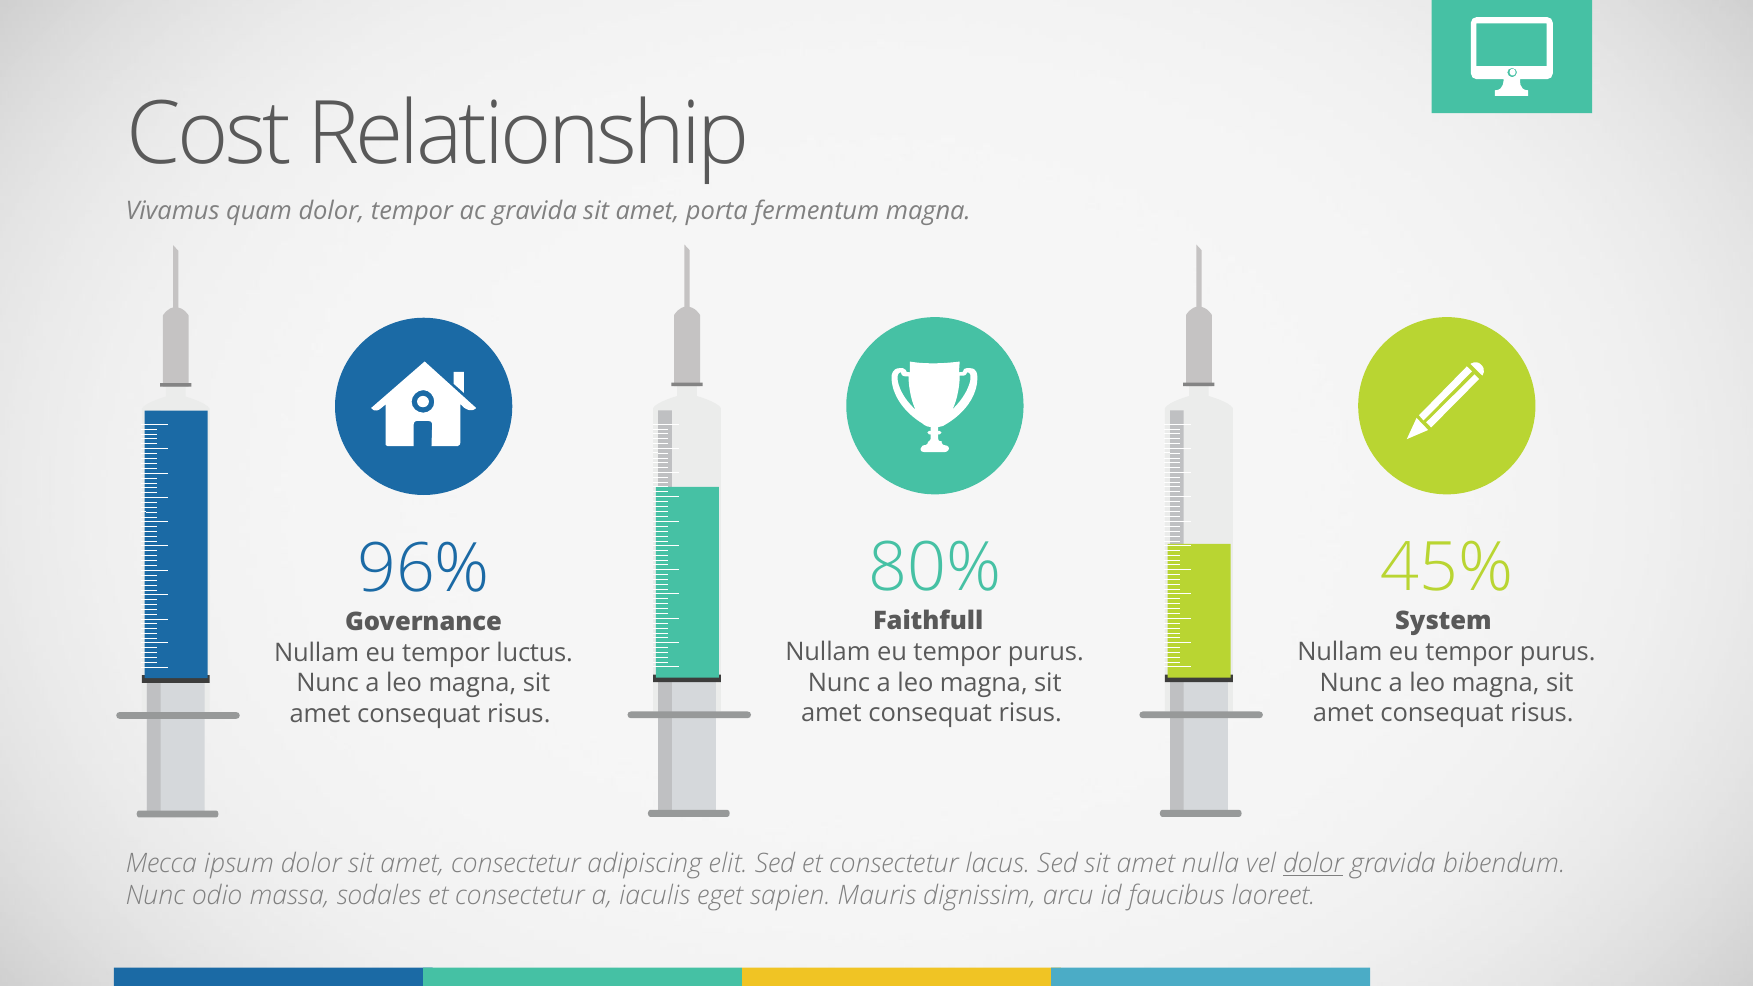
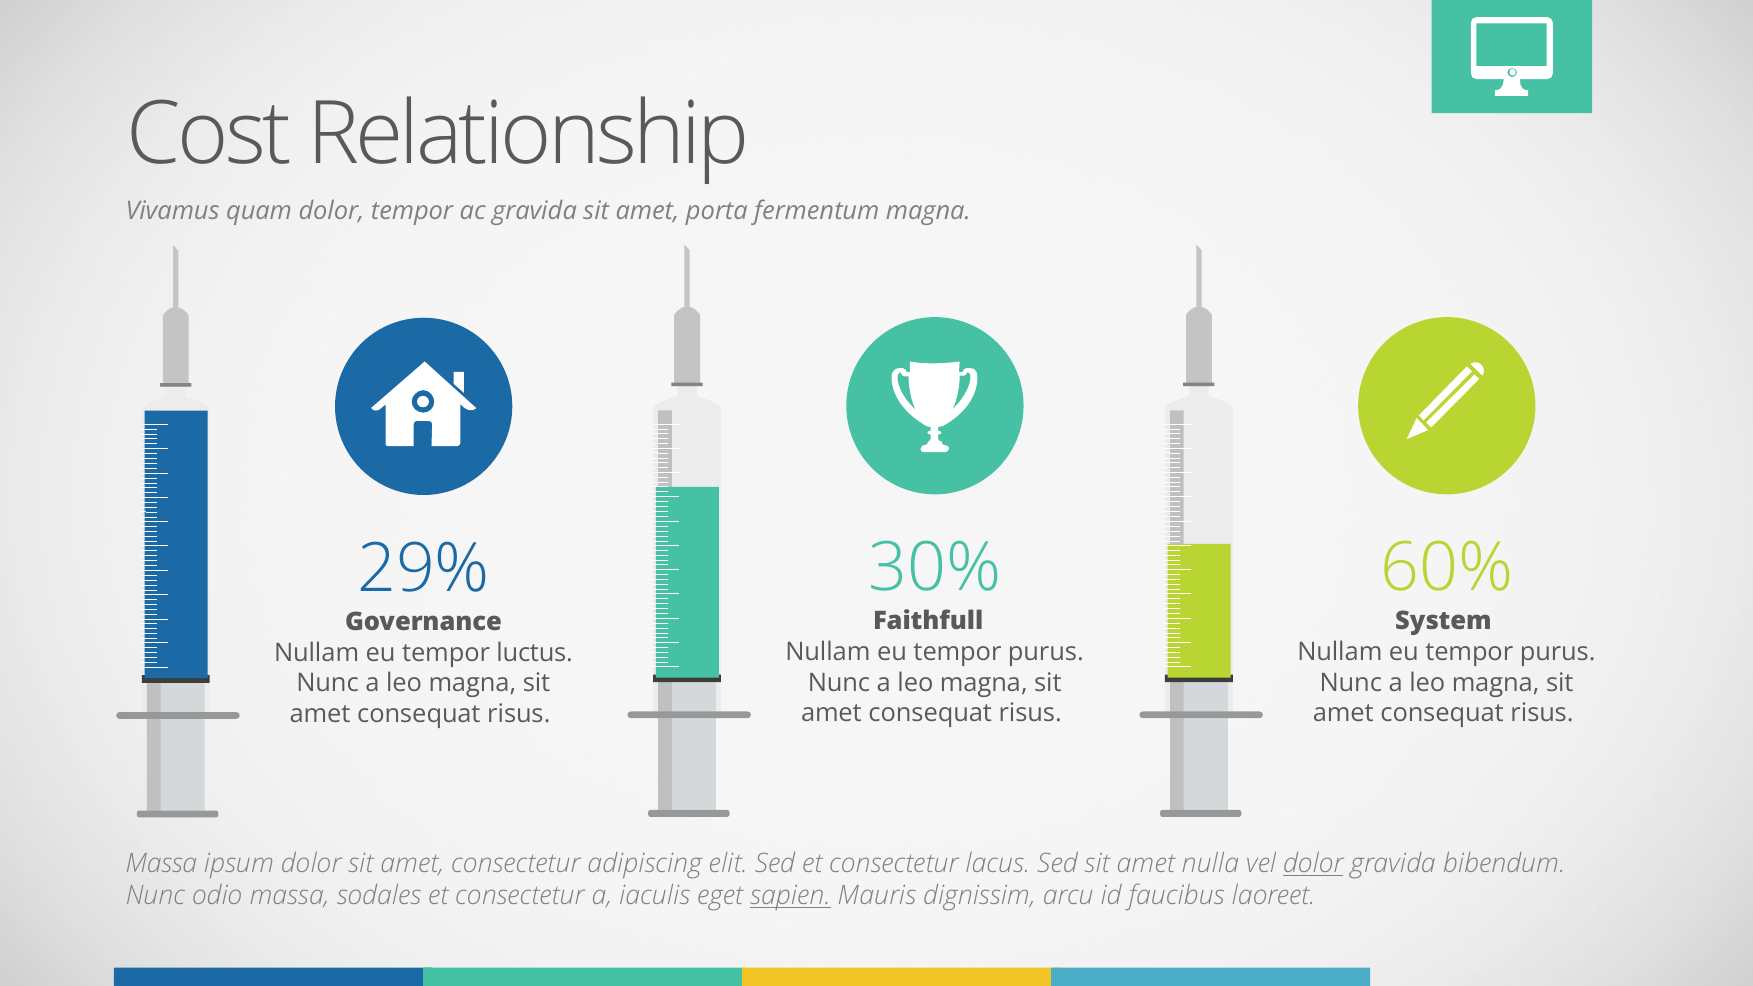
80%: 80% -> 30%
45%: 45% -> 60%
96%: 96% -> 29%
Mecca at (161, 864): Mecca -> Massa
sapien underline: none -> present
